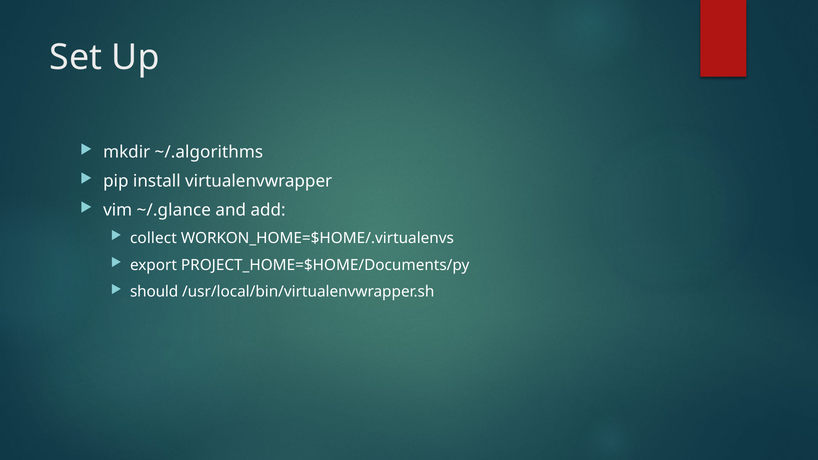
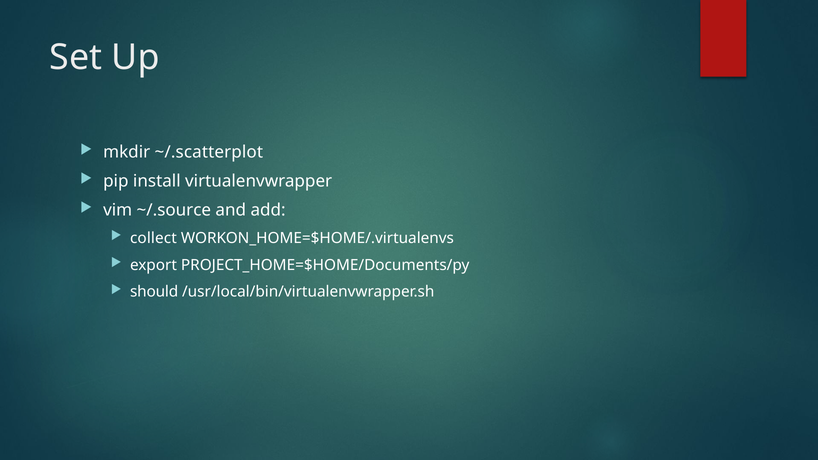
~/.algorithms: ~/.algorithms -> ~/.scatterplot
~/.glance: ~/.glance -> ~/.source
